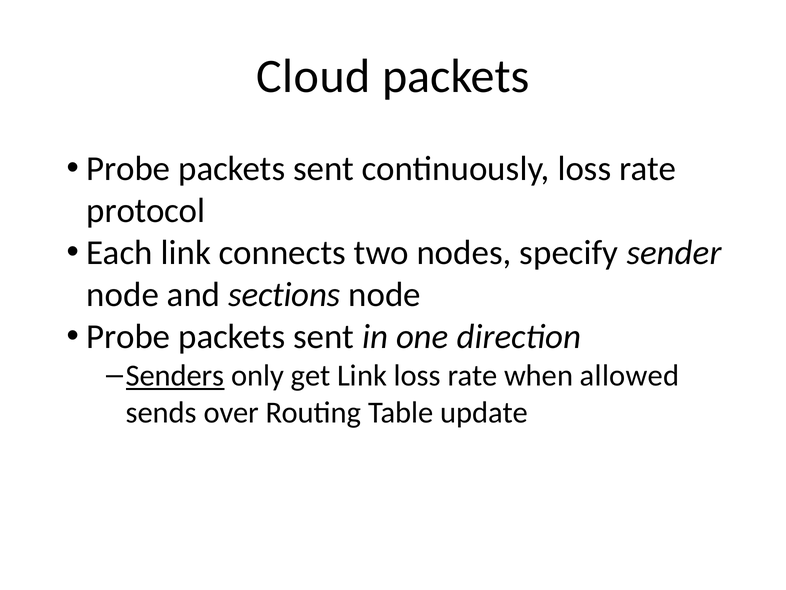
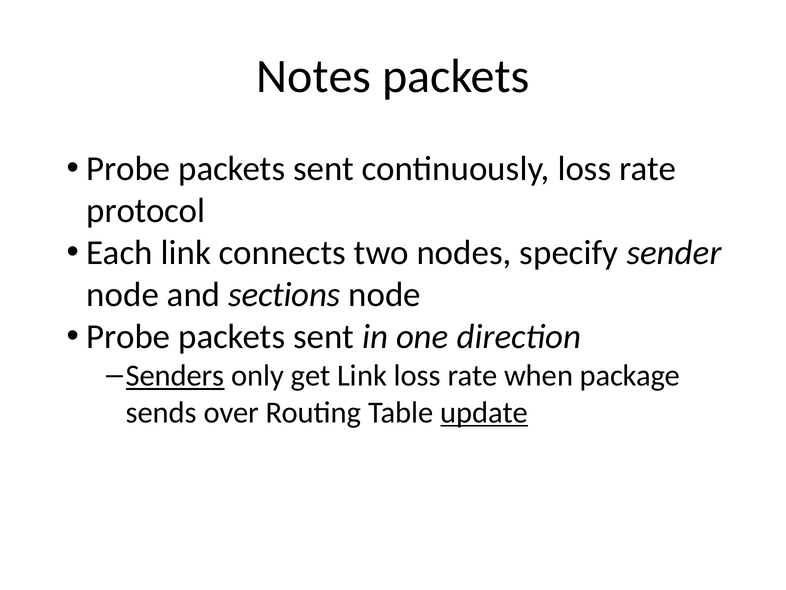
Cloud: Cloud -> Notes
allowed: allowed -> package
update underline: none -> present
